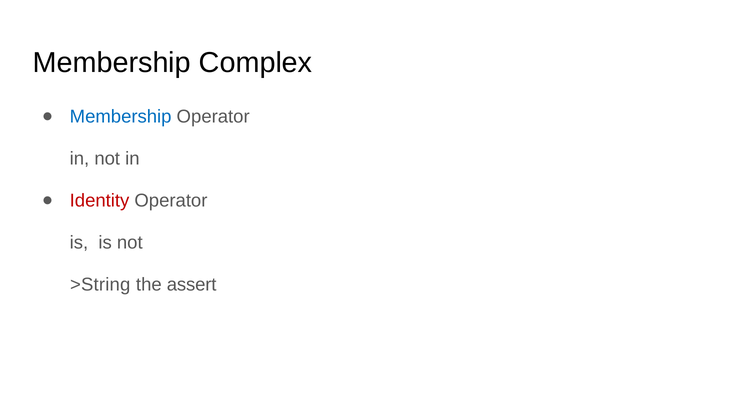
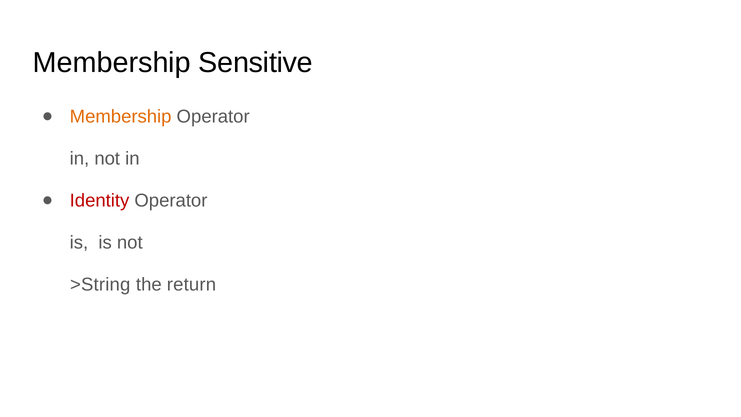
Complex: Complex -> Sensitive
Membership at (121, 117) colour: blue -> orange
assert: assert -> return
